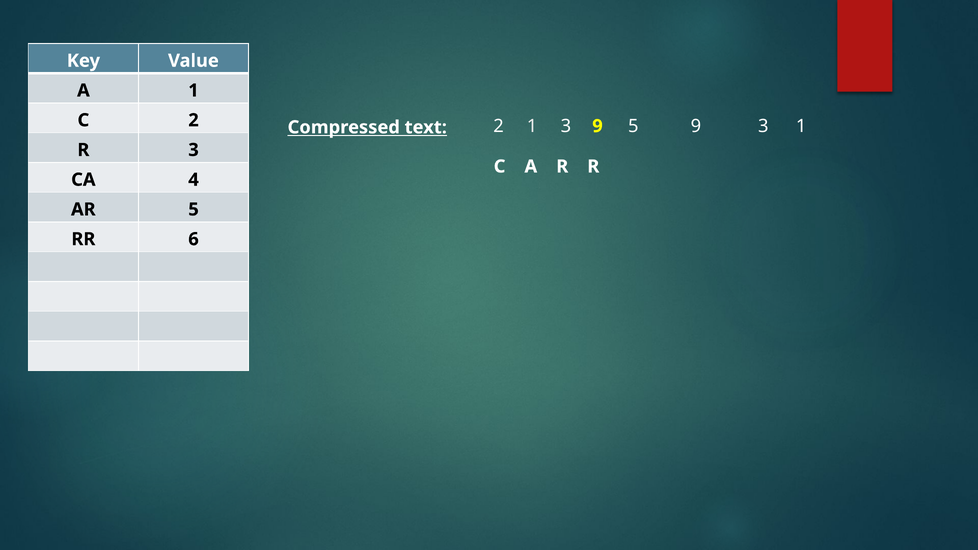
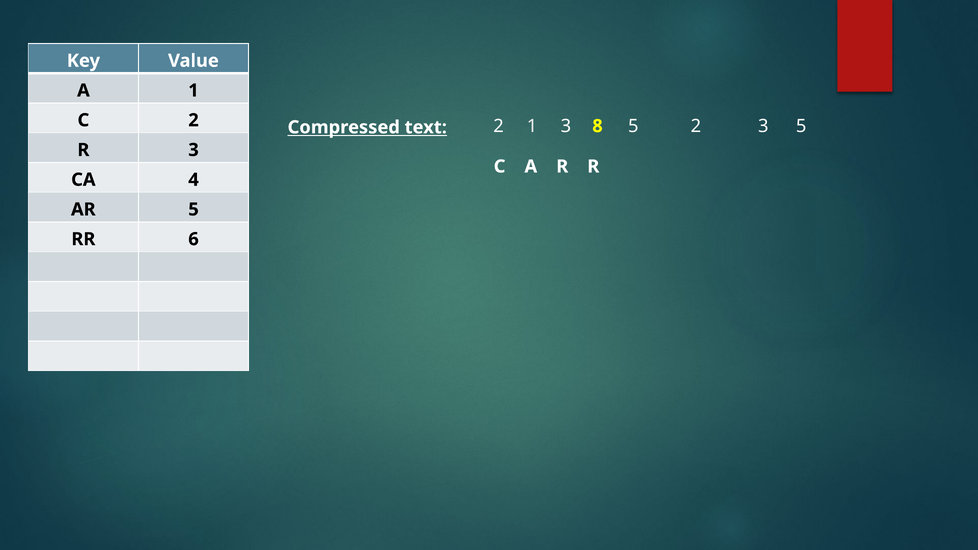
3 9: 9 -> 8
5 9: 9 -> 2
3 1: 1 -> 5
